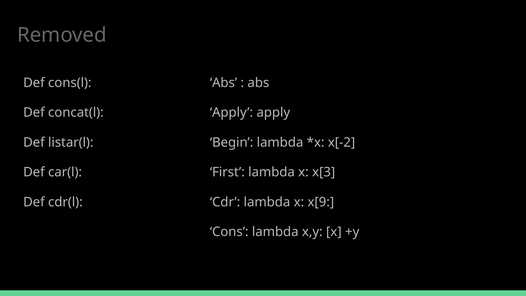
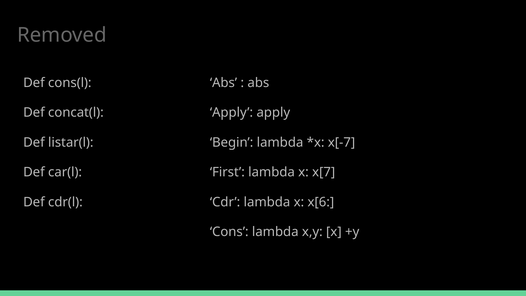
x[-2: x[-2 -> x[-7
x[3: x[3 -> x[7
x[9: x[9 -> x[6
